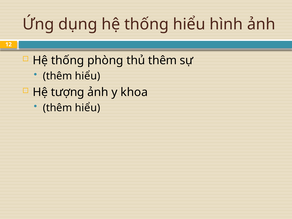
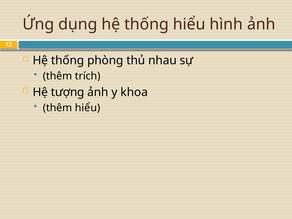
thủ thêm: thêm -> nhau
hiểu at (88, 76): hiểu -> trích
